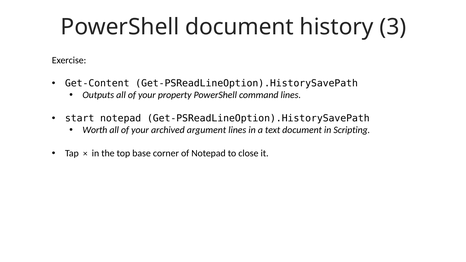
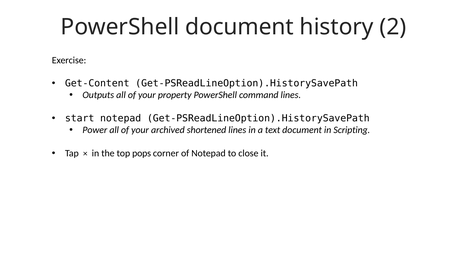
3: 3 -> 2
Worth: Worth -> Power
argument: argument -> shortened
base: base -> pops
